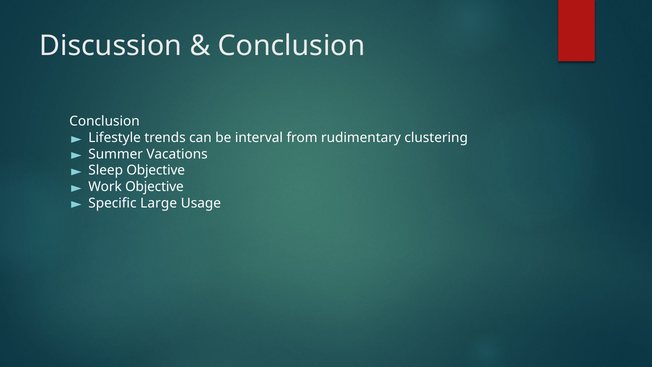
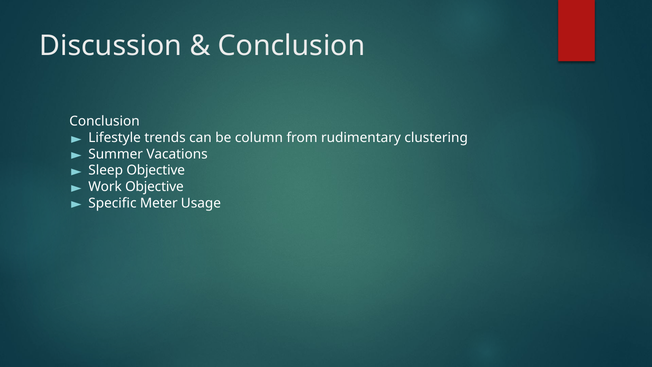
interval: interval -> column
Large: Large -> Meter
